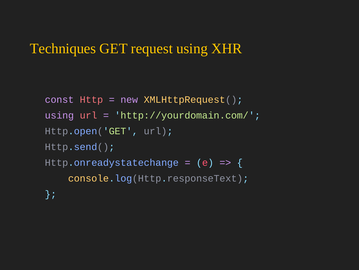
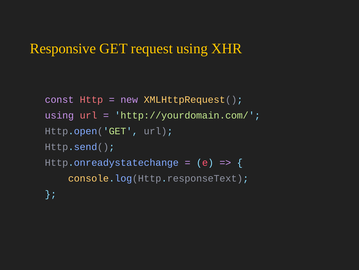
Techniques: Techniques -> Responsive
